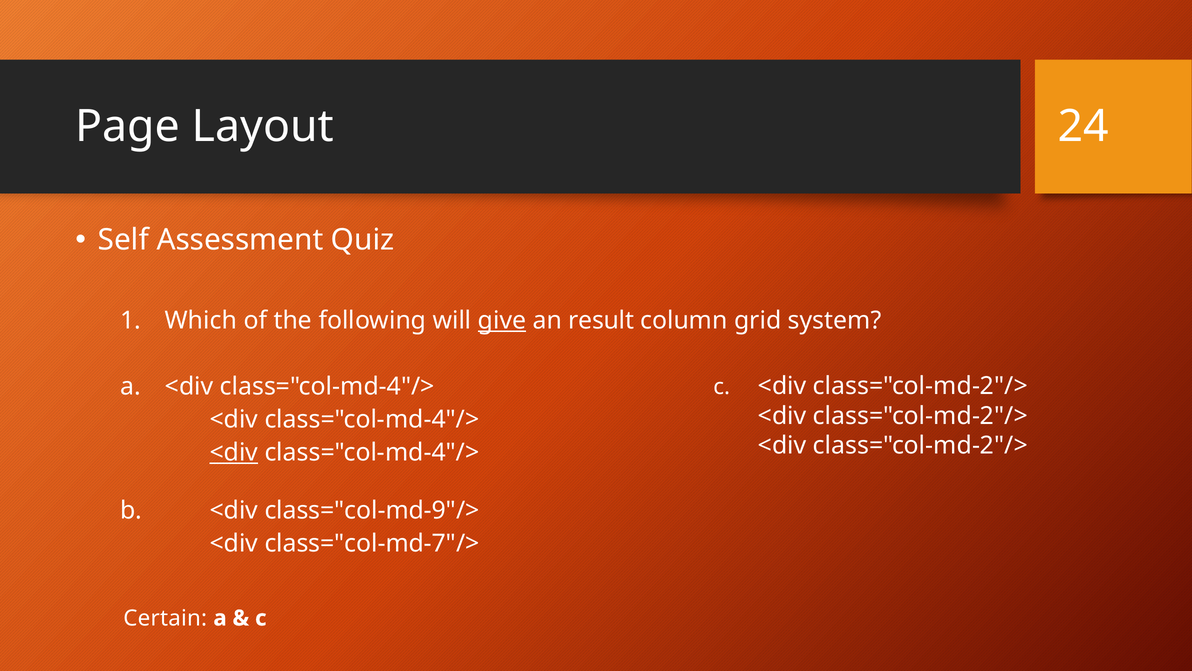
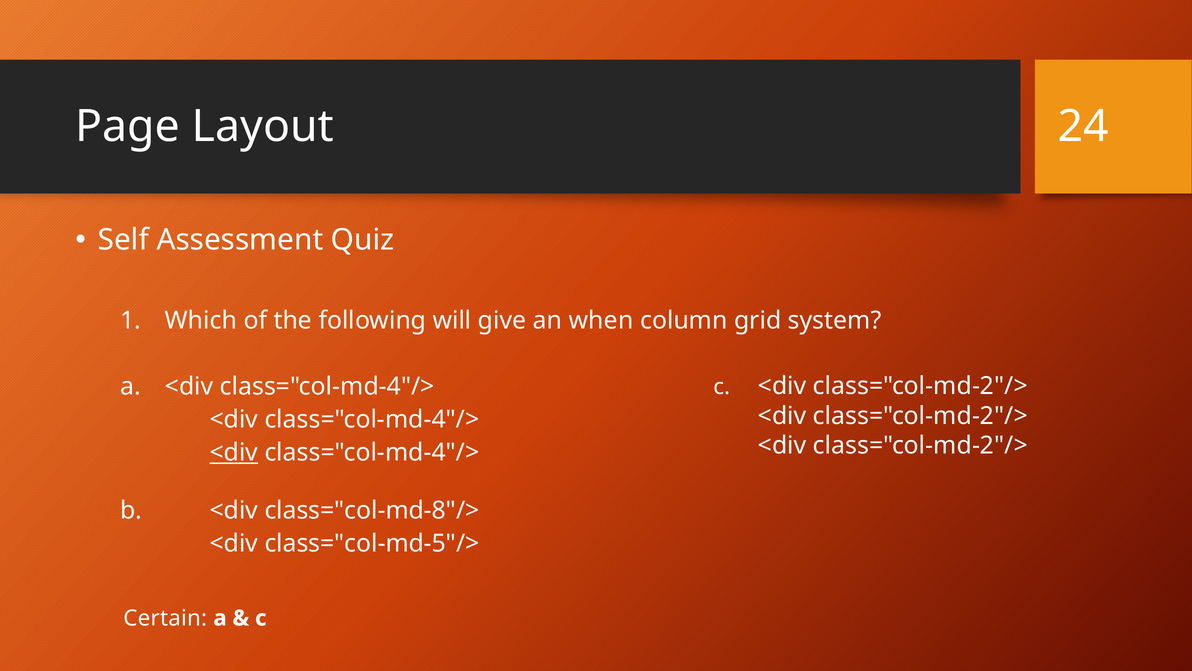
give underline: present -> none
result: result -> when
class="col-md-9"/>: class="col-md-9"/> -> class="col-md-8"/>
class="col-md-7"/>: class="col-md-7"/> -> class="col-md-5"/>
